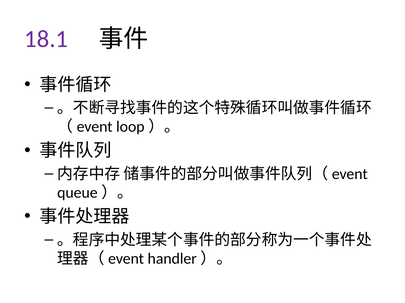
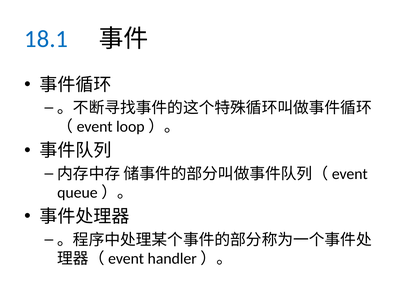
18.1 colour: purple -> blue
